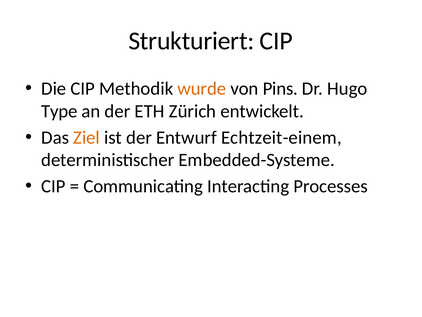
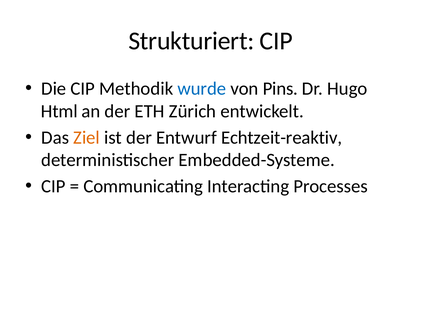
wurde colour: orange -> blue
Type: Type -> Html
Echtzeit-einem: Echtzeit-einem -> Echtzeit-reaktiv
